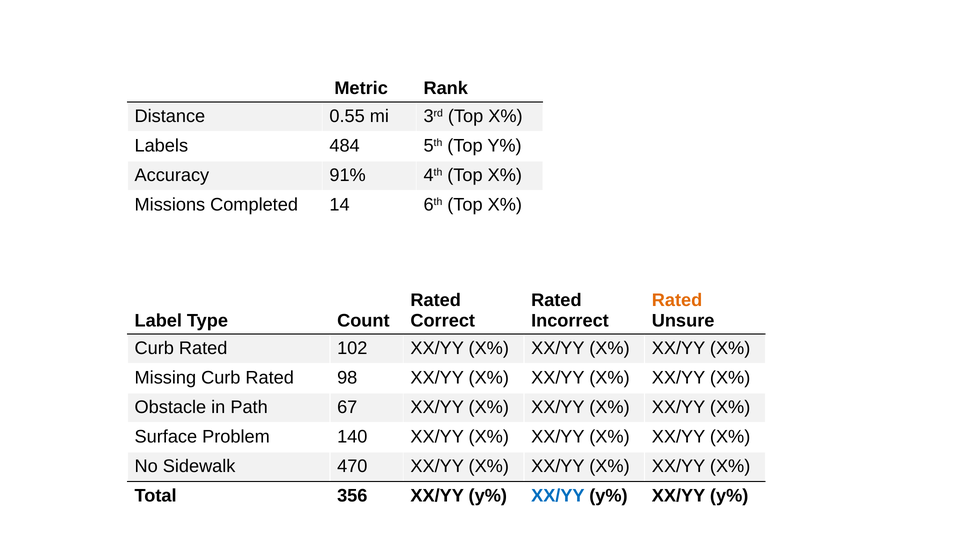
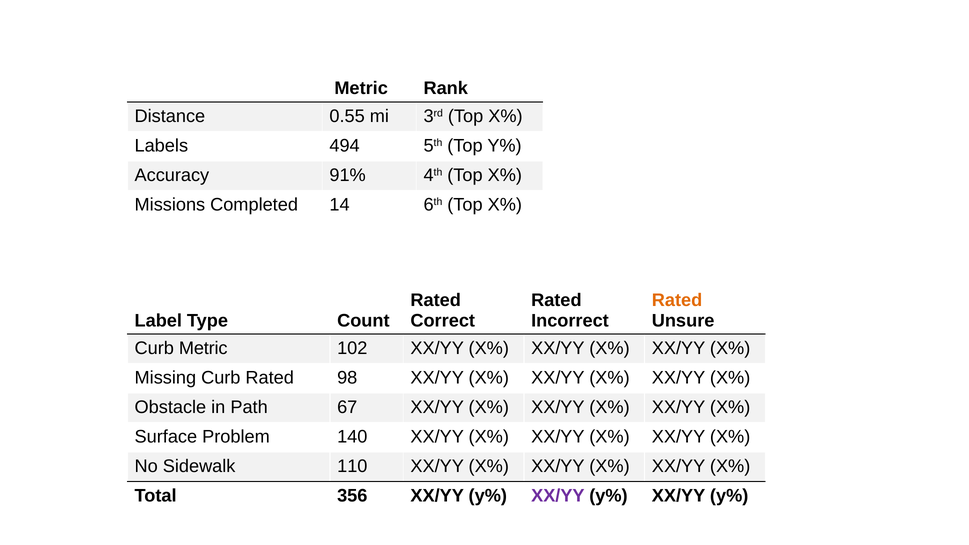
484: 484 -> 494
Rated at (203, 348): Rated -> Metric
470: 470 -> 110
XX/YY at (558, 496) colour: blue -> purple
